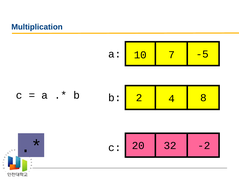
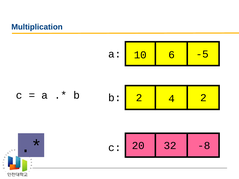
7: 7 -> 6
4 8: 8 -> 2
-2: -2 -> -8
